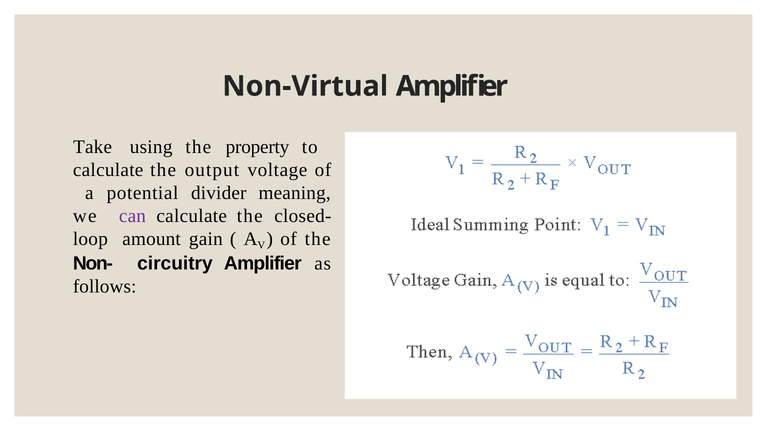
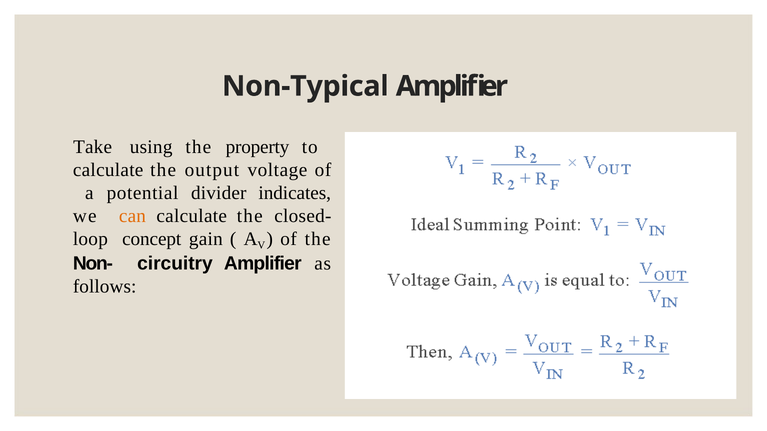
Non-Virtual: Non-Virtual -> Non-Typical
meaning: meaning -> indicates
can colour: purple -> orange
amount: amount -> concept
